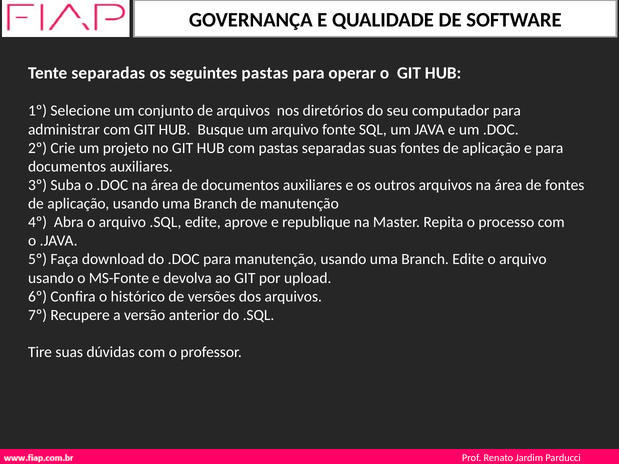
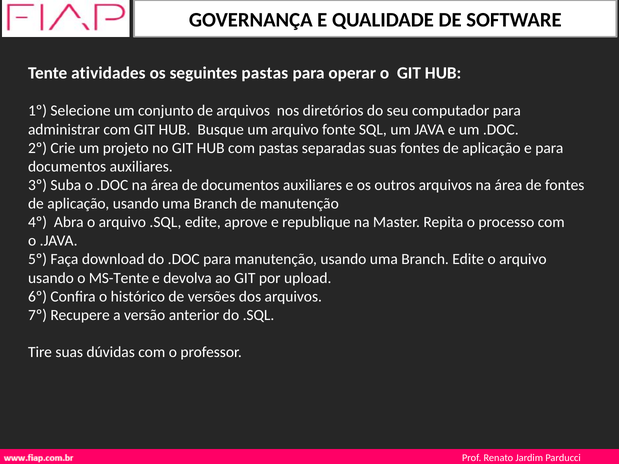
Tente separadas: separadas -> atividades
MS-Fonte: MS-Fonte -> MS-Tente
